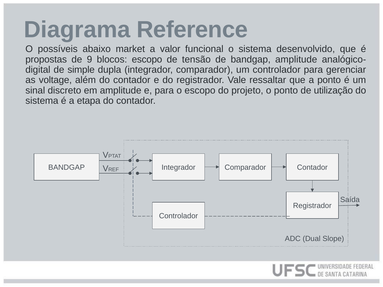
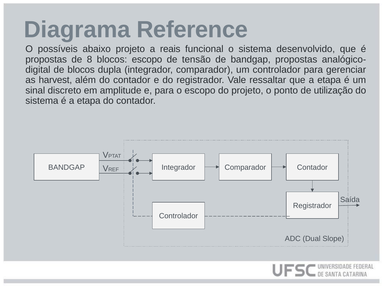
abaixo market: market -> projeto
valor: valor -> reais
9: 9 -> 8
bandgap amplitude: amplitude -> propostas
de simple: simple -> blocos
voltage: voltage -> harvest
que a ponto: ponto -> etapa
